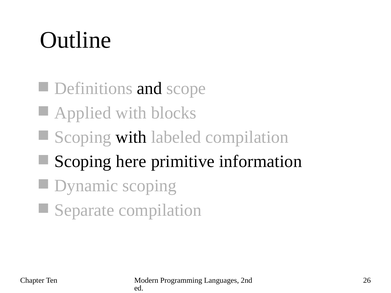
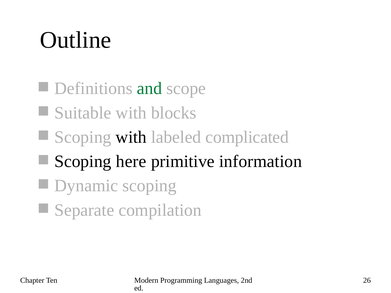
and colour: black -> green
Applied: Applied -> Suitable
labeled compilation: compilation -> complicated
